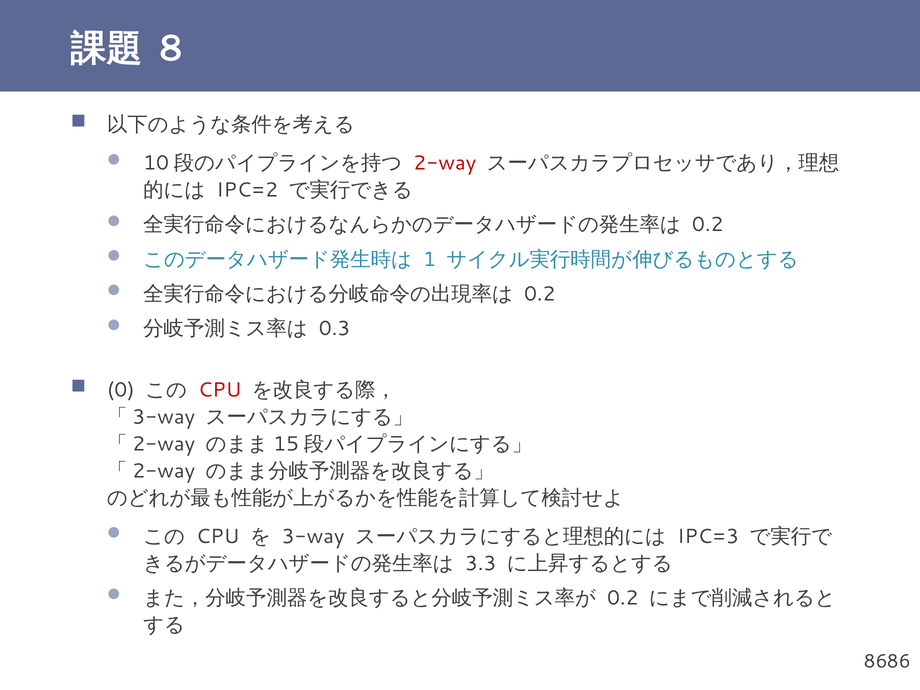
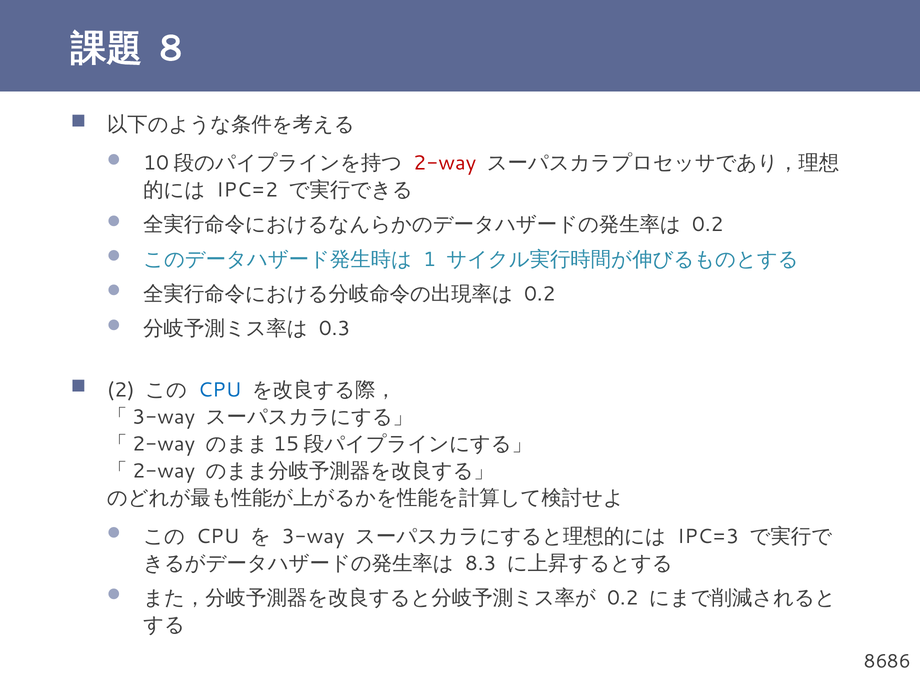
0: 0 -> 2
CPU at (220, 390) colour: red -> blue
3.3: 3.3 -> 8.3
